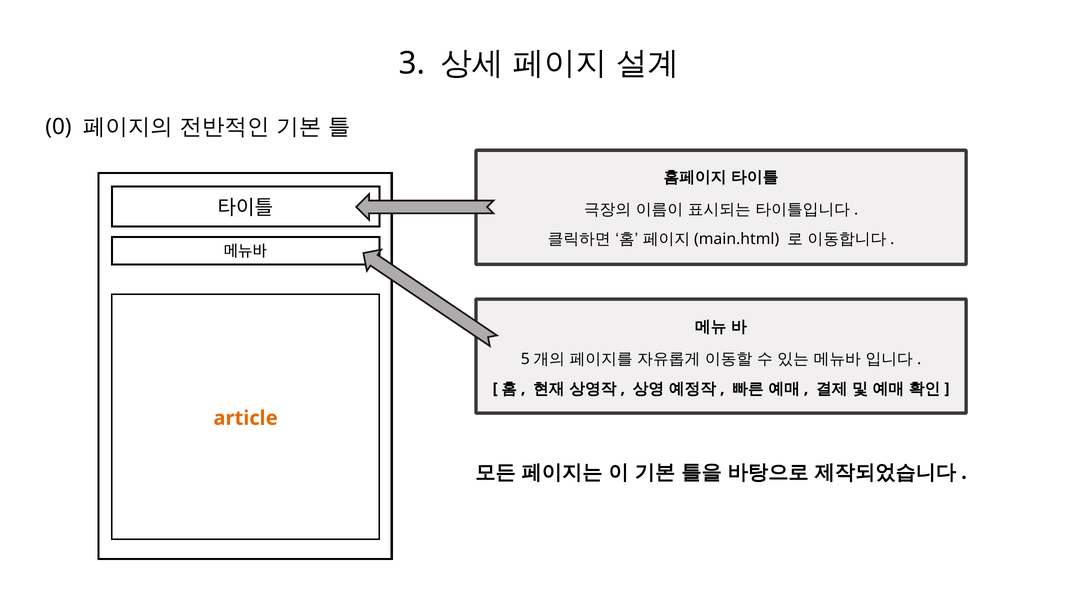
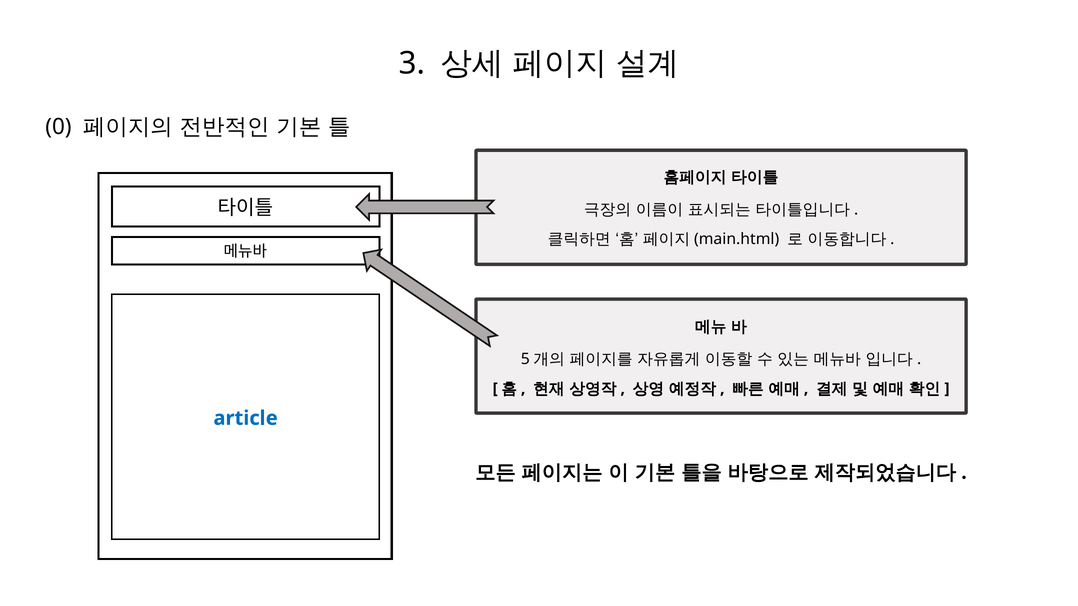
article colour: orange -> blue
